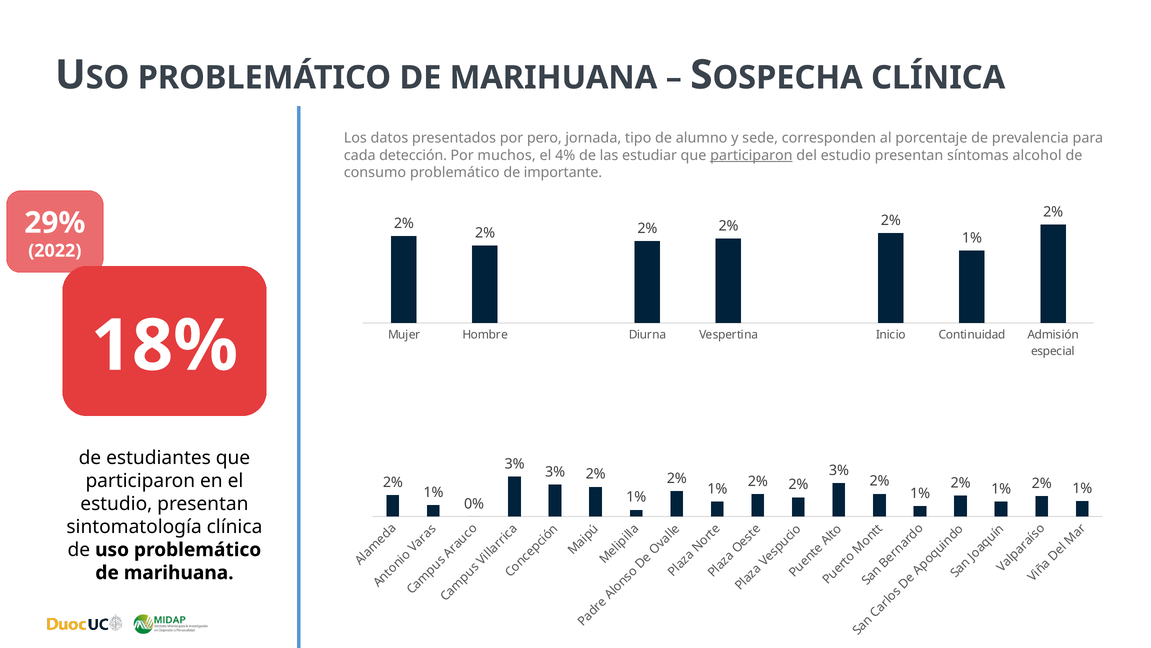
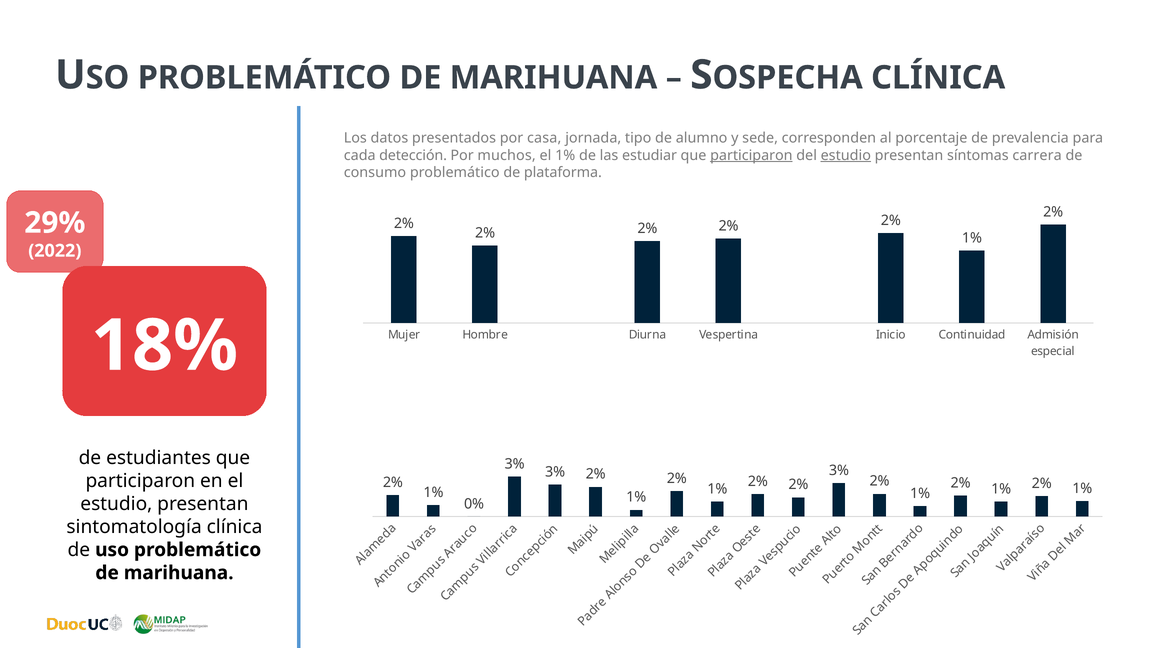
pero: pero -> casa
el 4%: 4% -> 1%
estudio at (846, 155) underline: none -> present
alcohol: alcohol -> carrera
importante: importante -> plataforma
